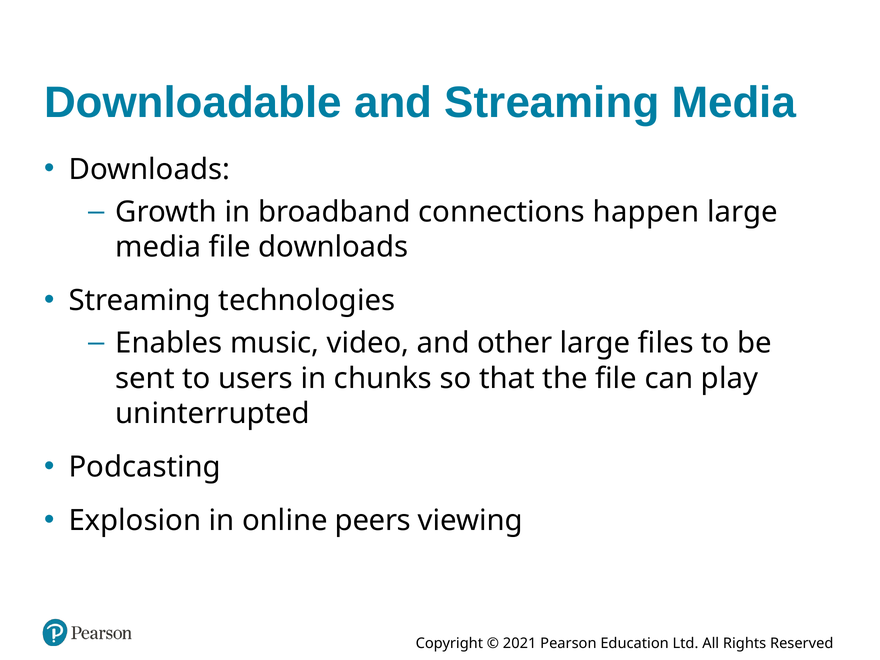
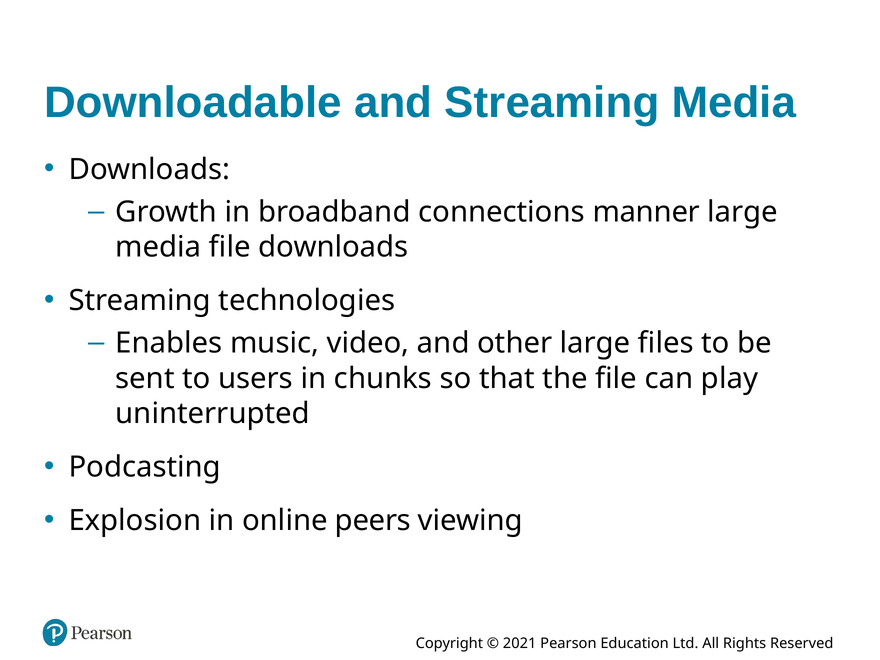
happen: happen -> manner
